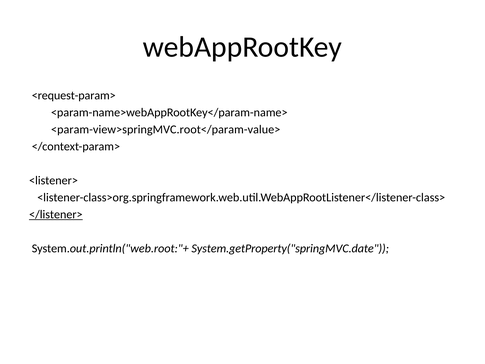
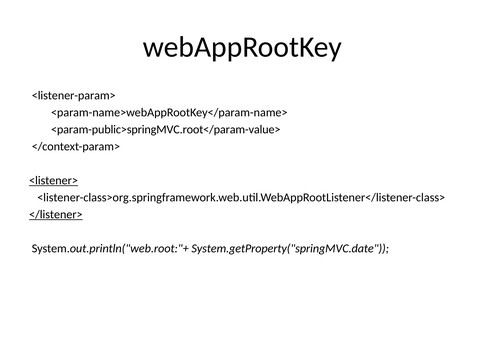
<request-param>: <request-param> -> <listener-param>
<param-view>springMVC.root</param-value>: <param-view>springMVC.root</param-value> -> <param-public>springMVC.root</param-value>
<listener> underline: none -> present
